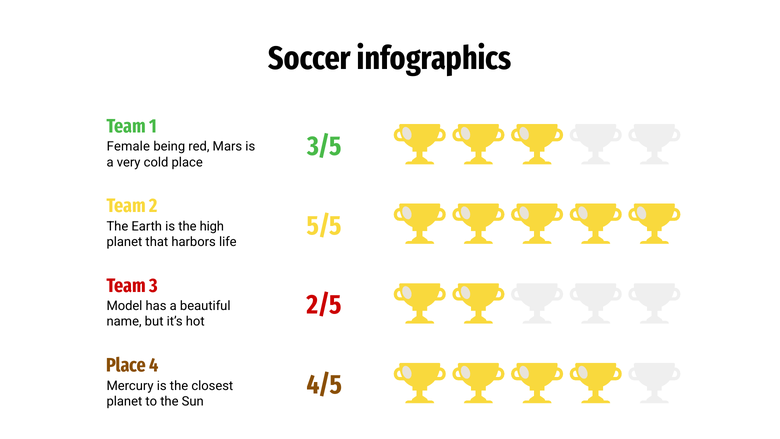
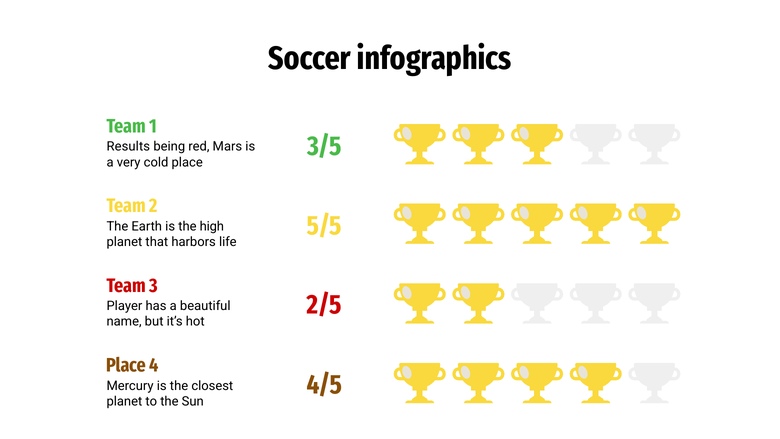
Female: Female -> Results
Model: Model -> Player
